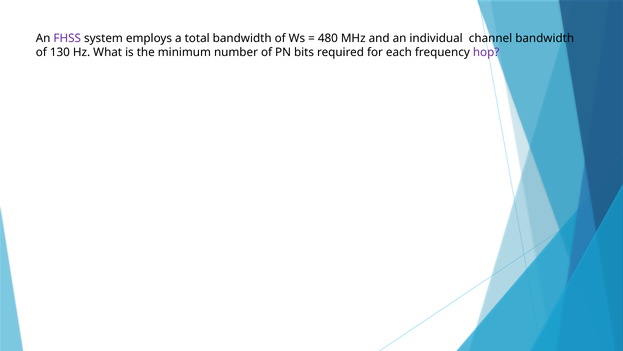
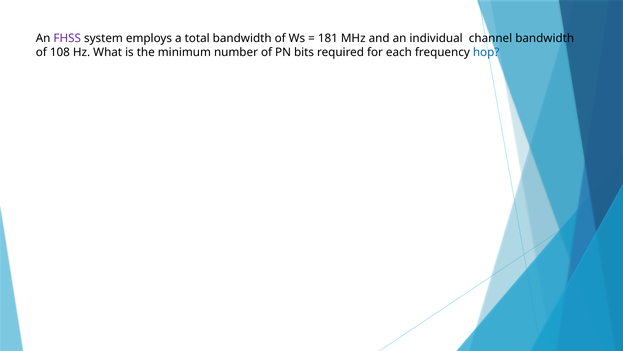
480: 480 -> 181
130: 130 -> 108
hop colour: purple -> blue
